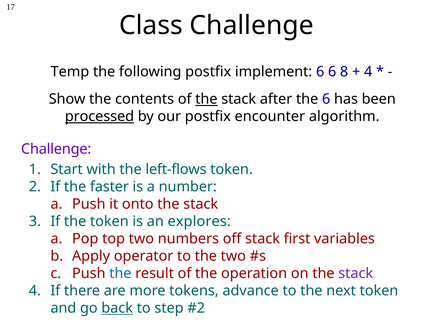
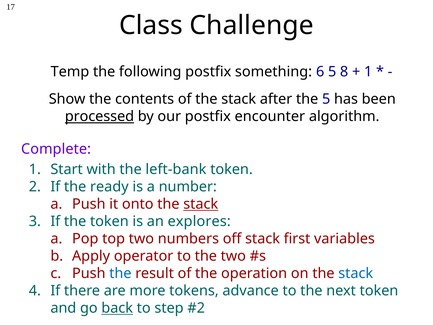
implement: implement -> something
6 6: 6 -> 5
4 at (368, 72): 4 -> 1
the at (206, 99) underline: present -> none
the 6: 6 -> 5
Challenge at (56, 149): Challenge -> Complete
left-flows: left-flows -> left-bank
faster: faster -> ready
stack at (201, 204) underline: none -> present
stack at (356, 273) colour: purple -> blue
